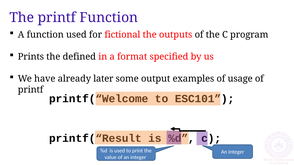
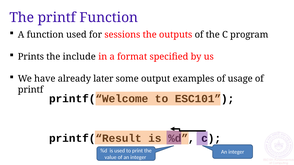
fictional: fictional -> sessions
defined: defined -> include
